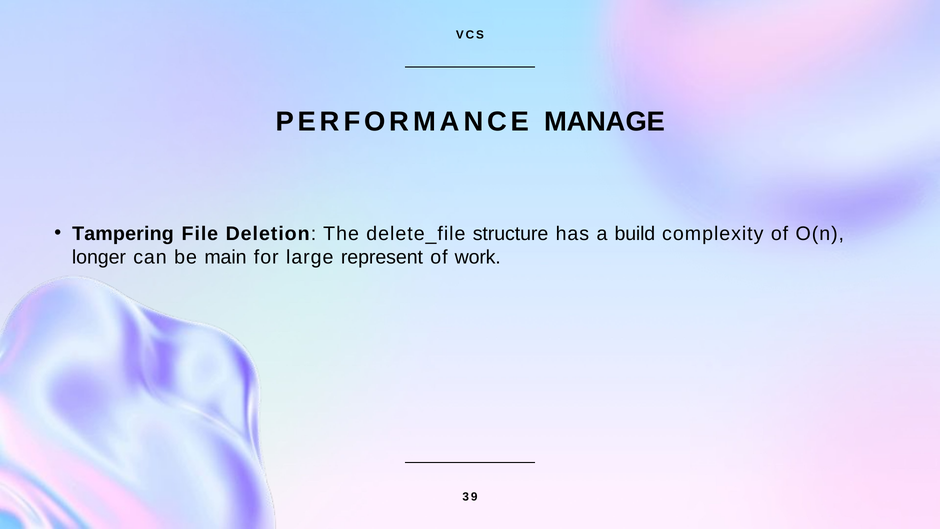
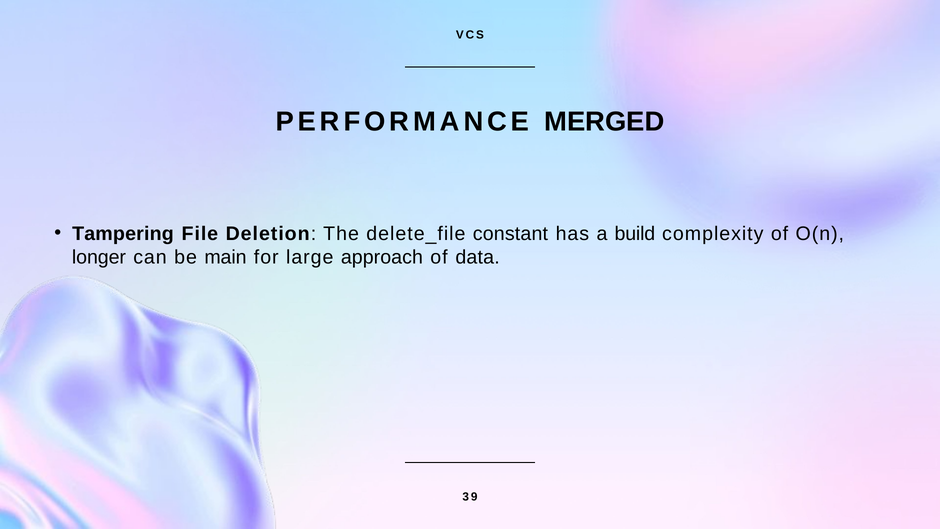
MANAGE: MANAGE -> MERGED
structure: structure -> constant
represent: represent -> approach
work: work -> data
